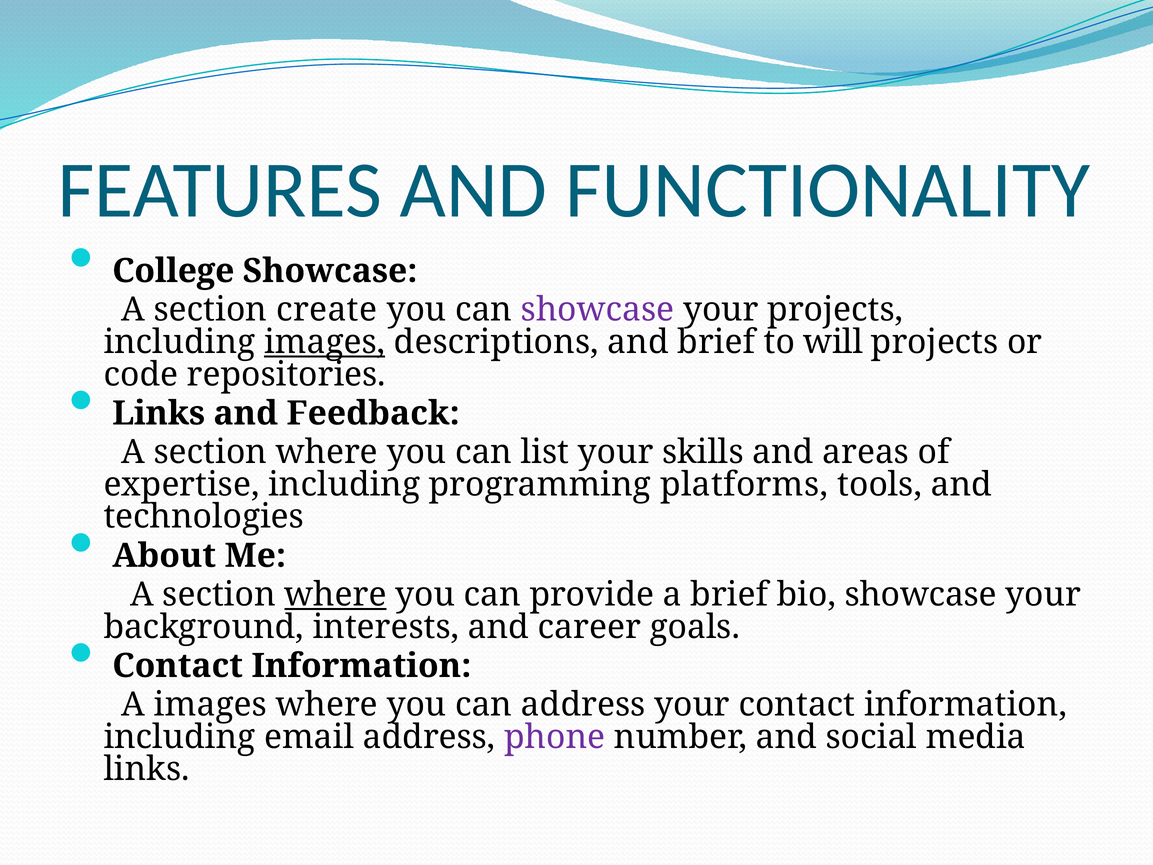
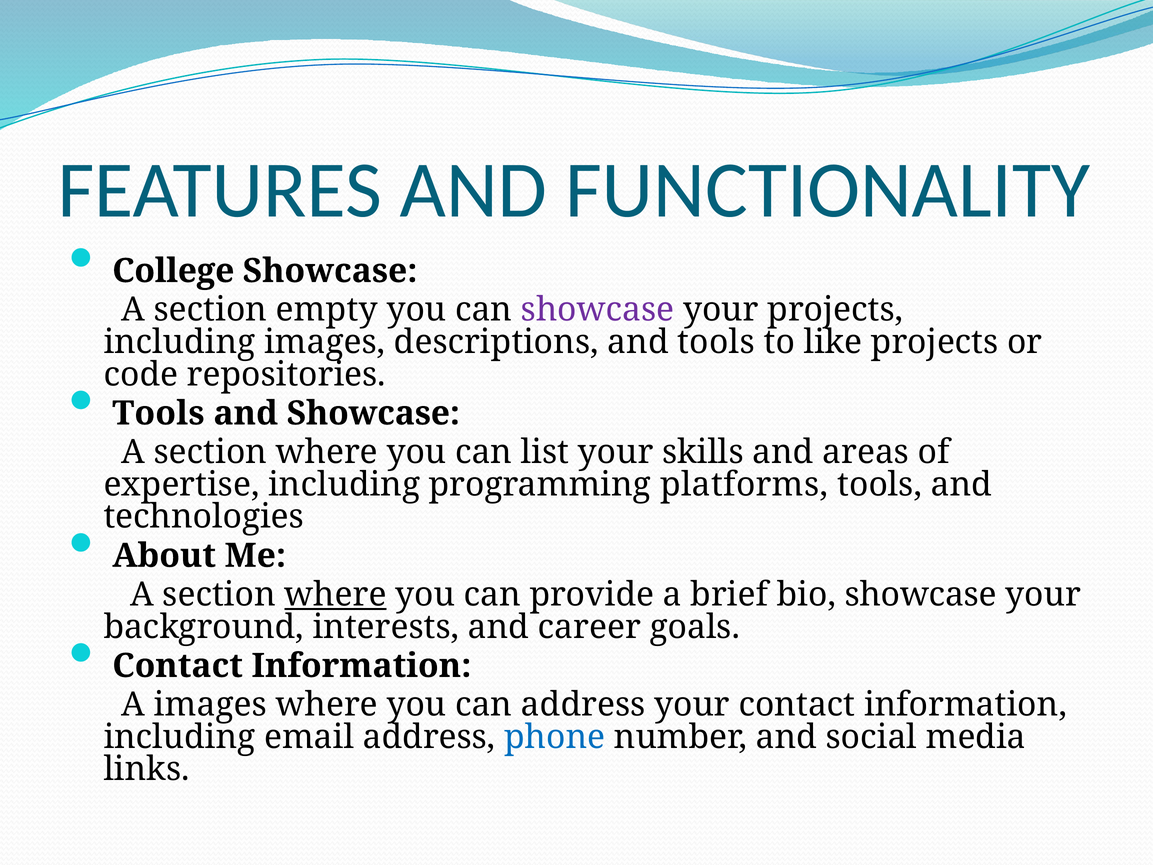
create: create -> empty
images at (325, 342) underline: present -> none
and brief: brief -> tools
will: will -> like
Links at (159, 413): Links -> Tools
and Feedback: Feedback -> Showcase
phone colour: purple -> blue
